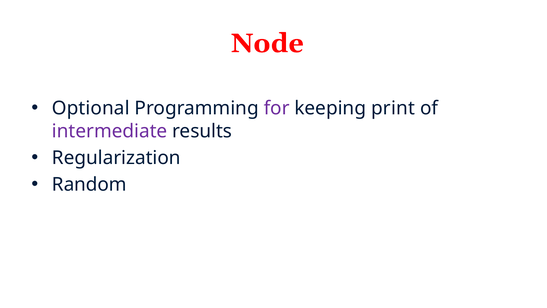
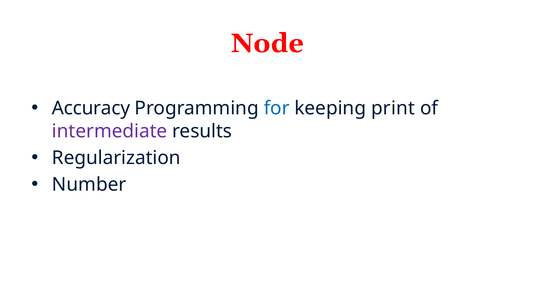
Optional: Optional -> Accuracy
for colour: purple -> blue
Random: Random -> Number
